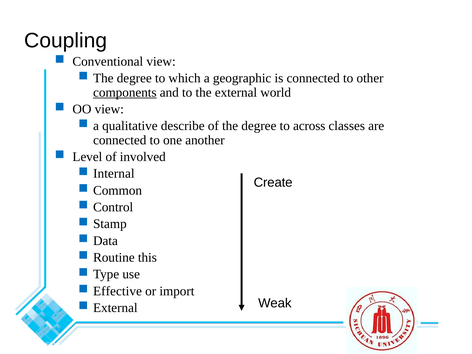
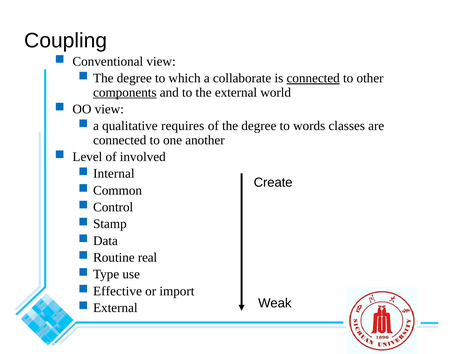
geographic: geographic -> collaborate
connected at (313, 78) underline: none -> present
describe: describe -> requires
across: across -> words
this: this -> real
